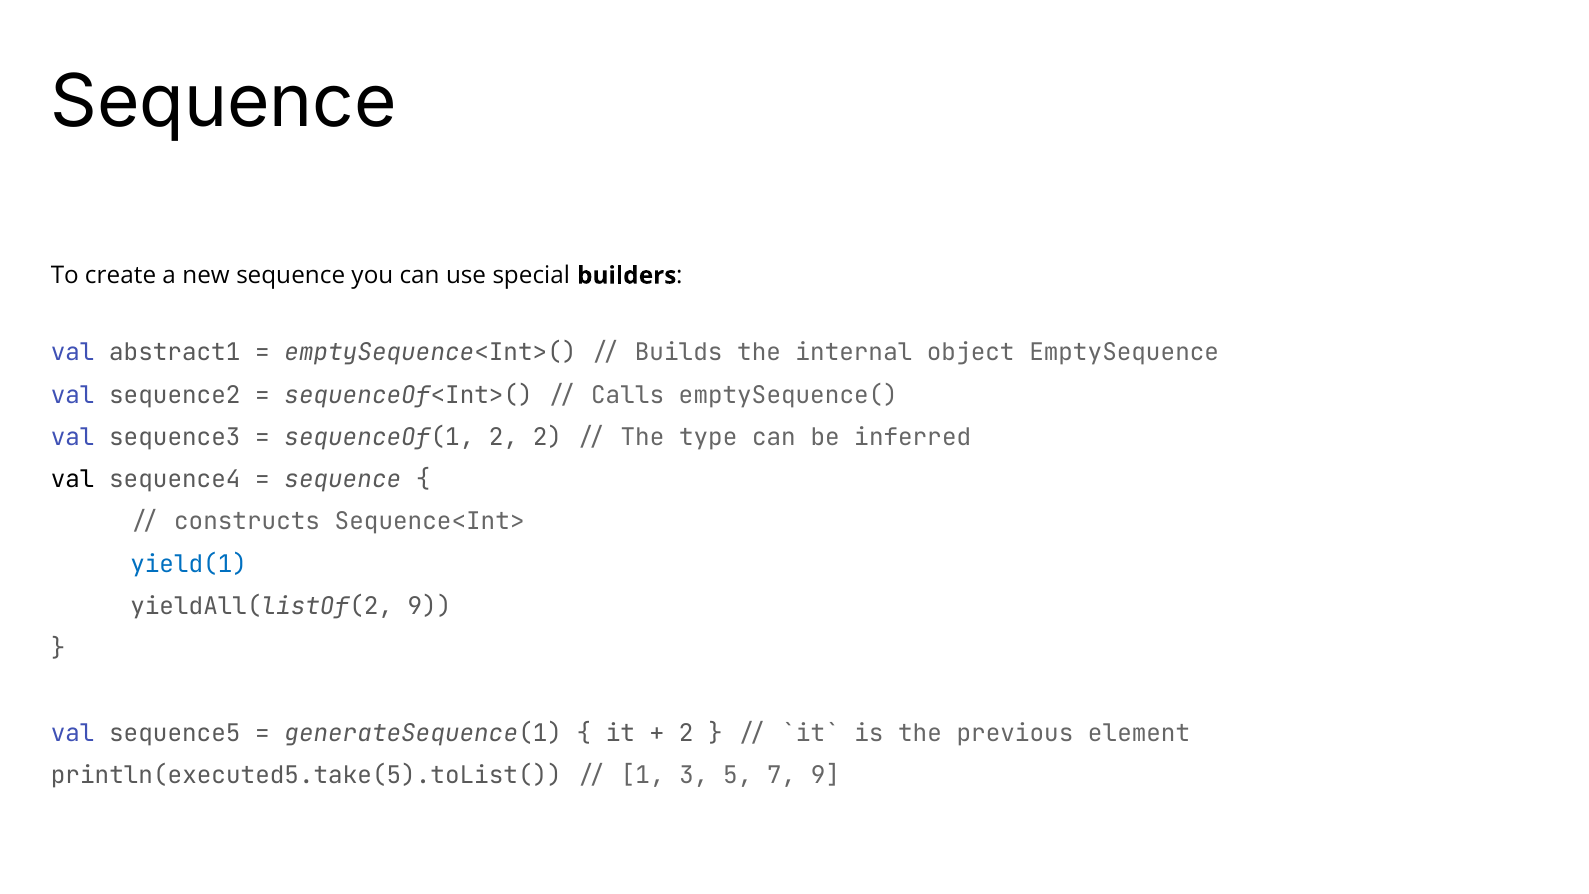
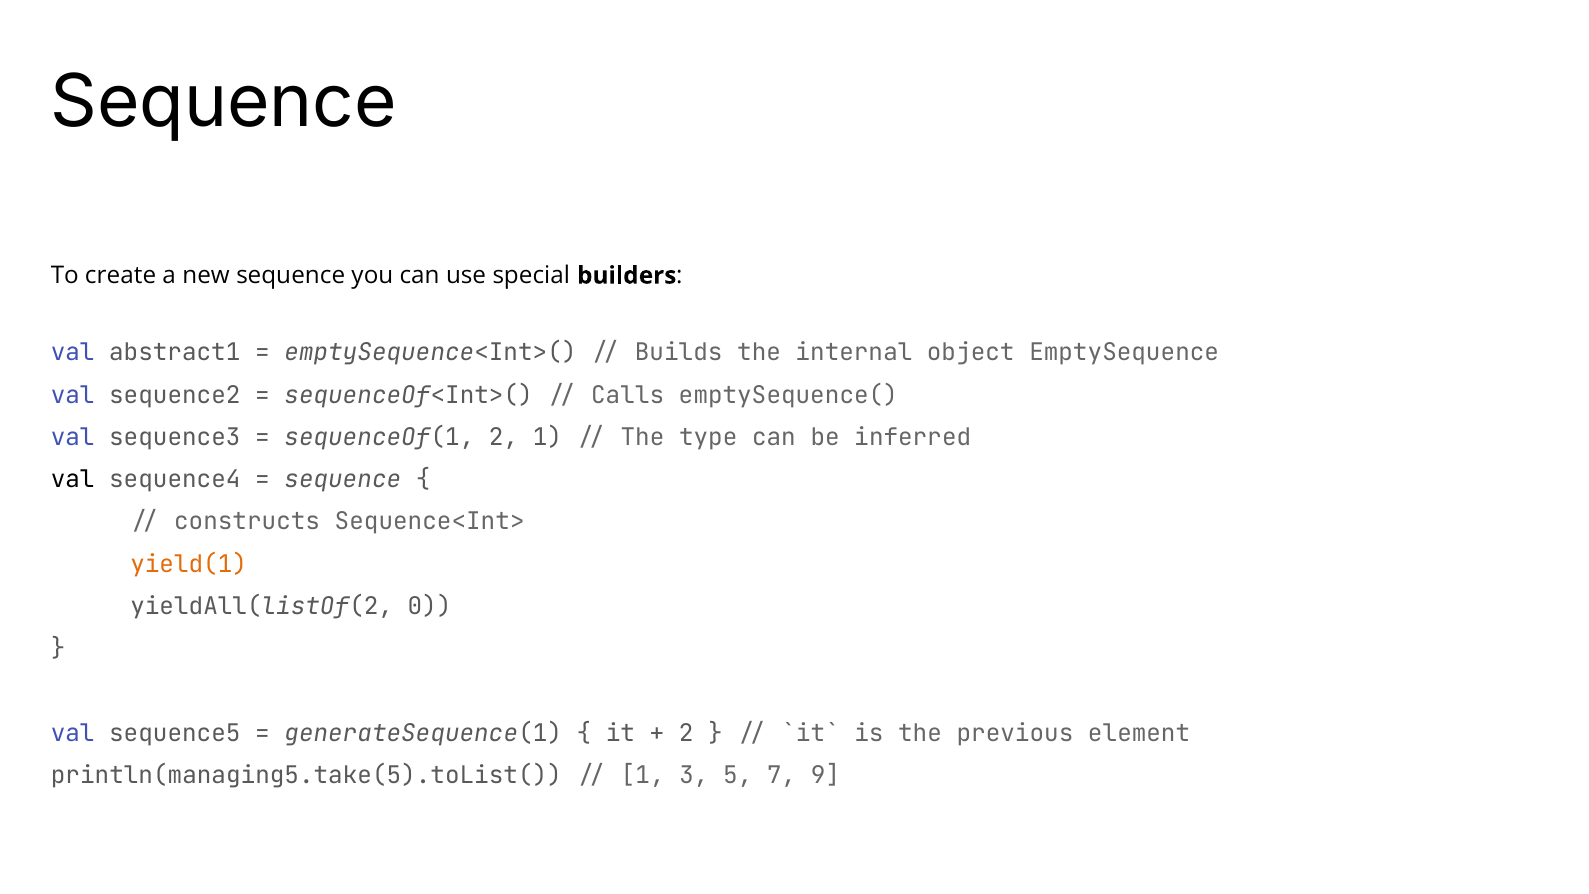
2 2: 2 -> 1
yield(1 colour: blue -> orange
yieldAll(listOf(2 9: 9 -> 0
println(executed5.take(5).toList(: println(executed5.take(5).toList( -> println(managing5.take(5).toList(
